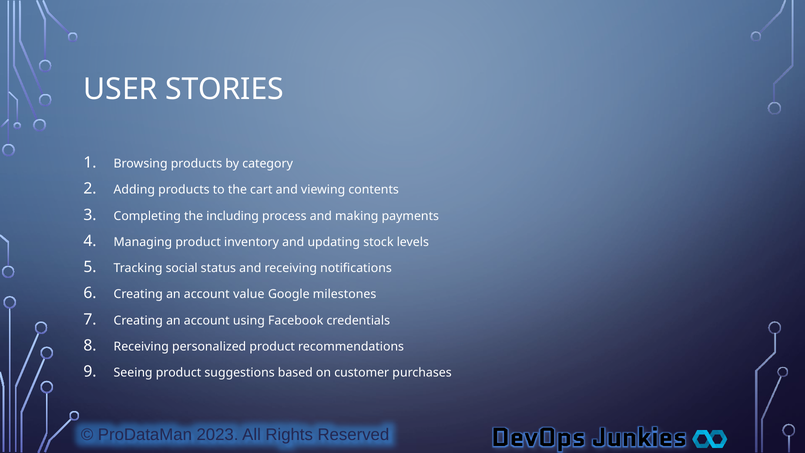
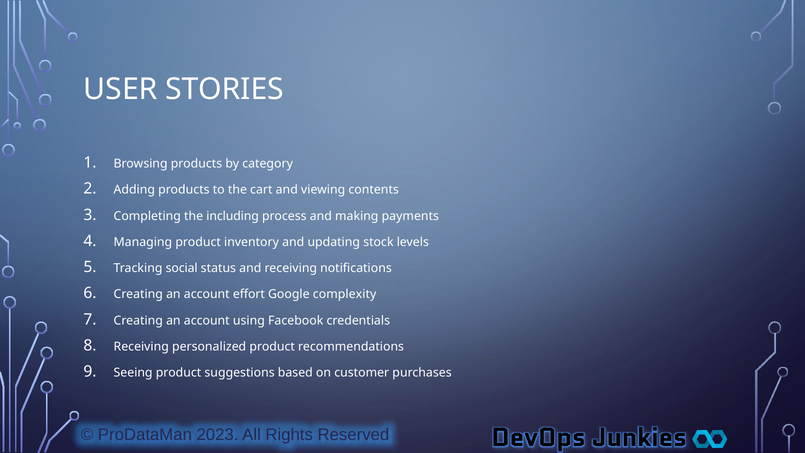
value: value -> effort
milestones: milestones -> complexity
